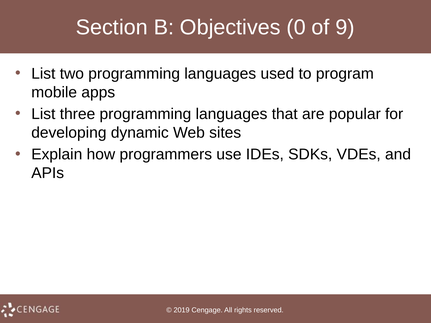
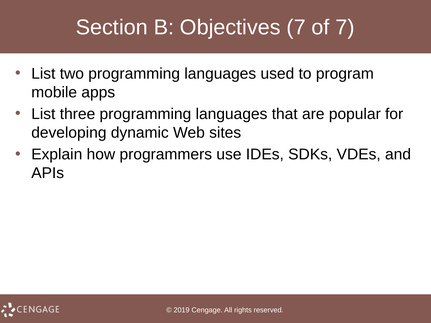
Objectives 0: 0 -> 7
of 9: 9 -> 7
